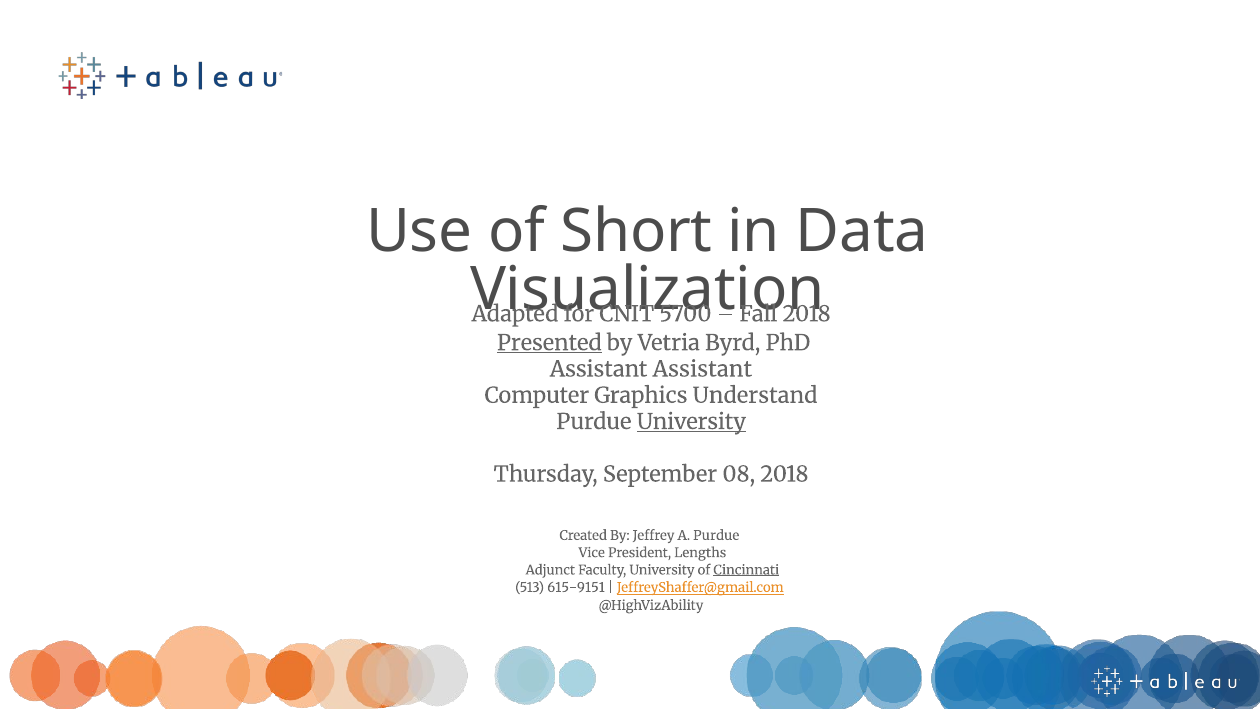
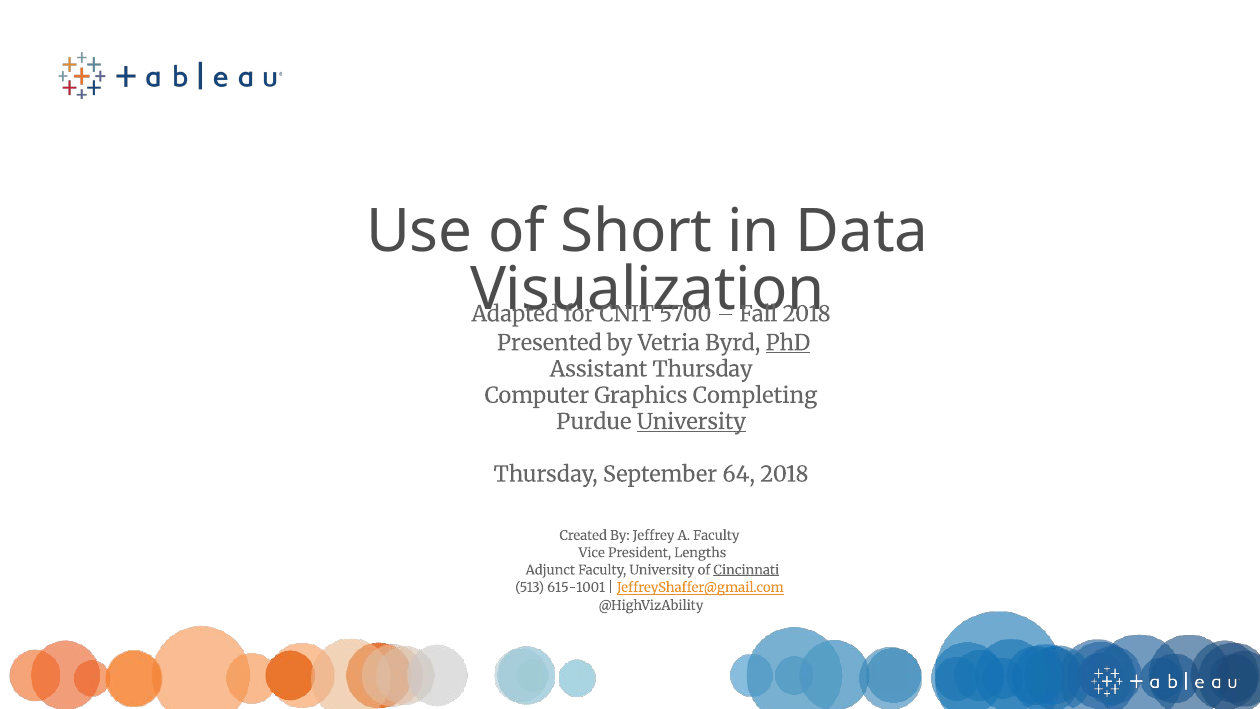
Presented underline: present -> none
PhD underline: none -> present
Assistant Assistant: Assistant -> Thursday
Understand: Understand -> Completing
08: 08 -> 64
A Purdue: Purdue -> Faculty
615-9151: 615-9151 -> 615-1001
